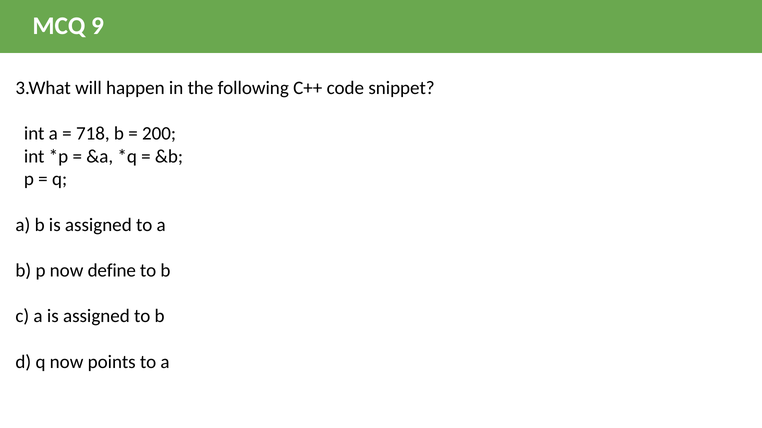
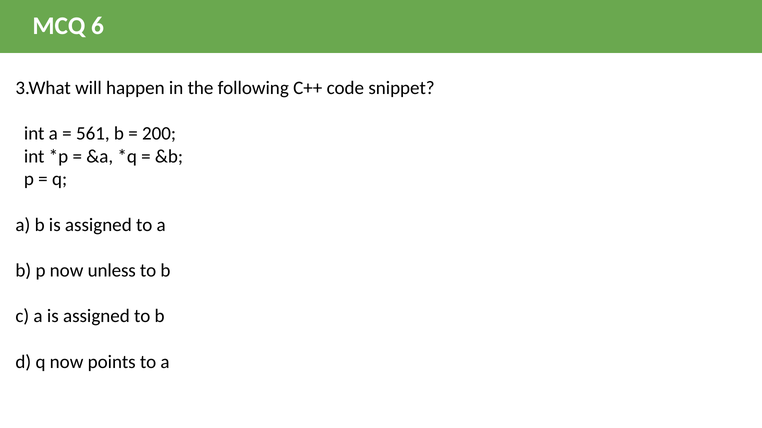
9: 9 -> 6
718: 718 -> 561
define: define -> unless
